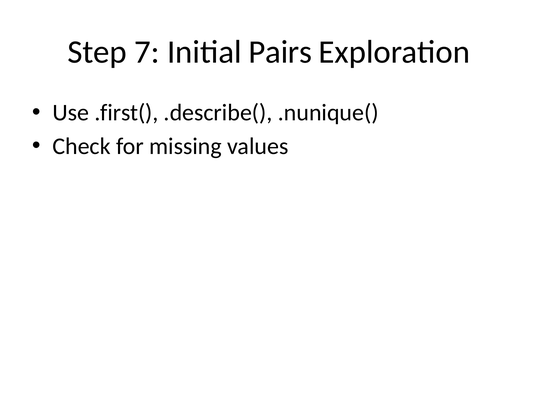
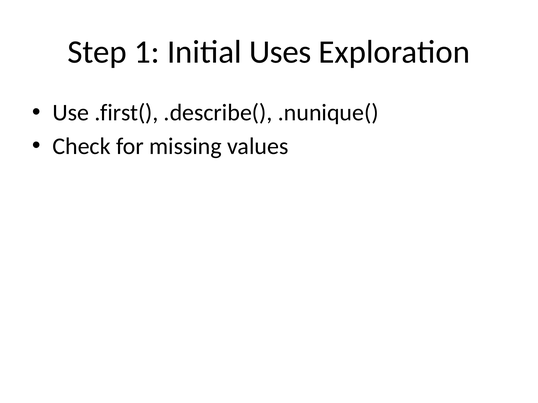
7: 7 -> 1
Pairs: Pairs -> Uses
